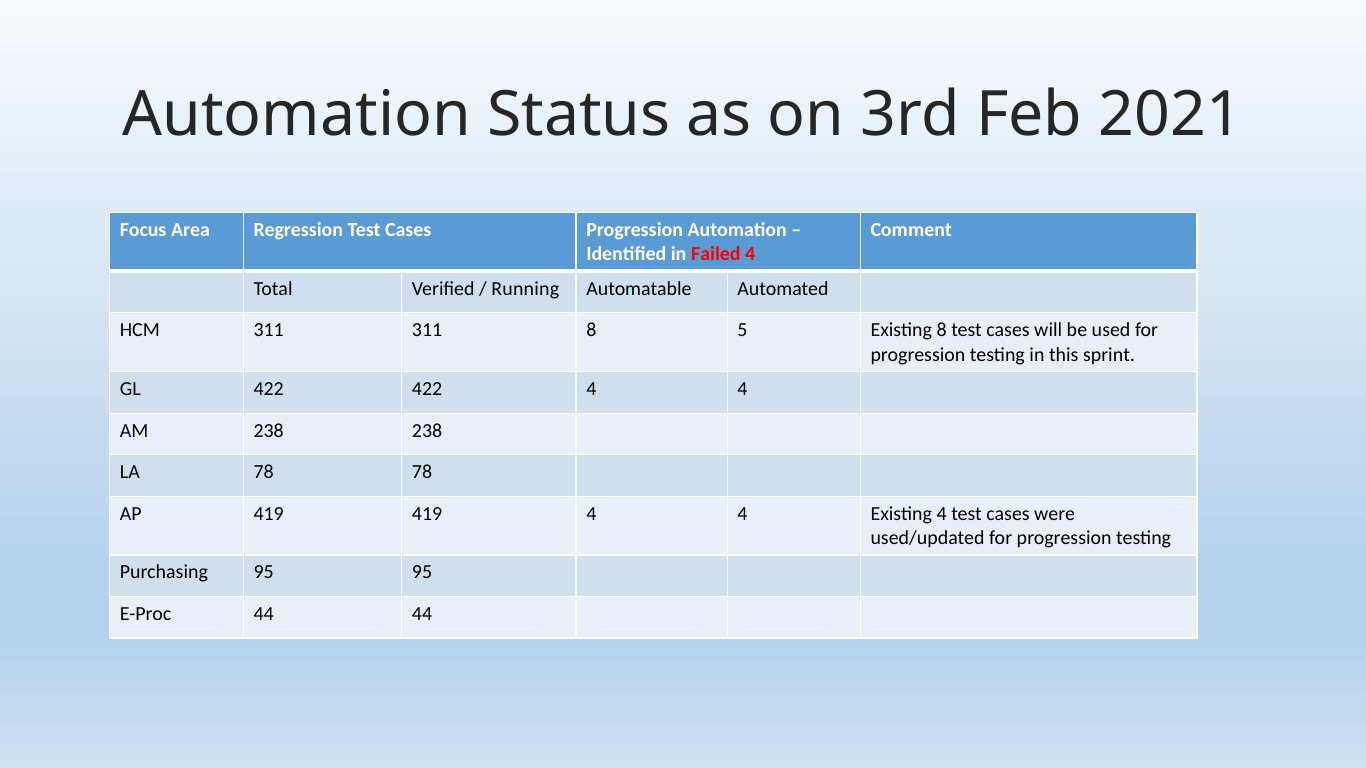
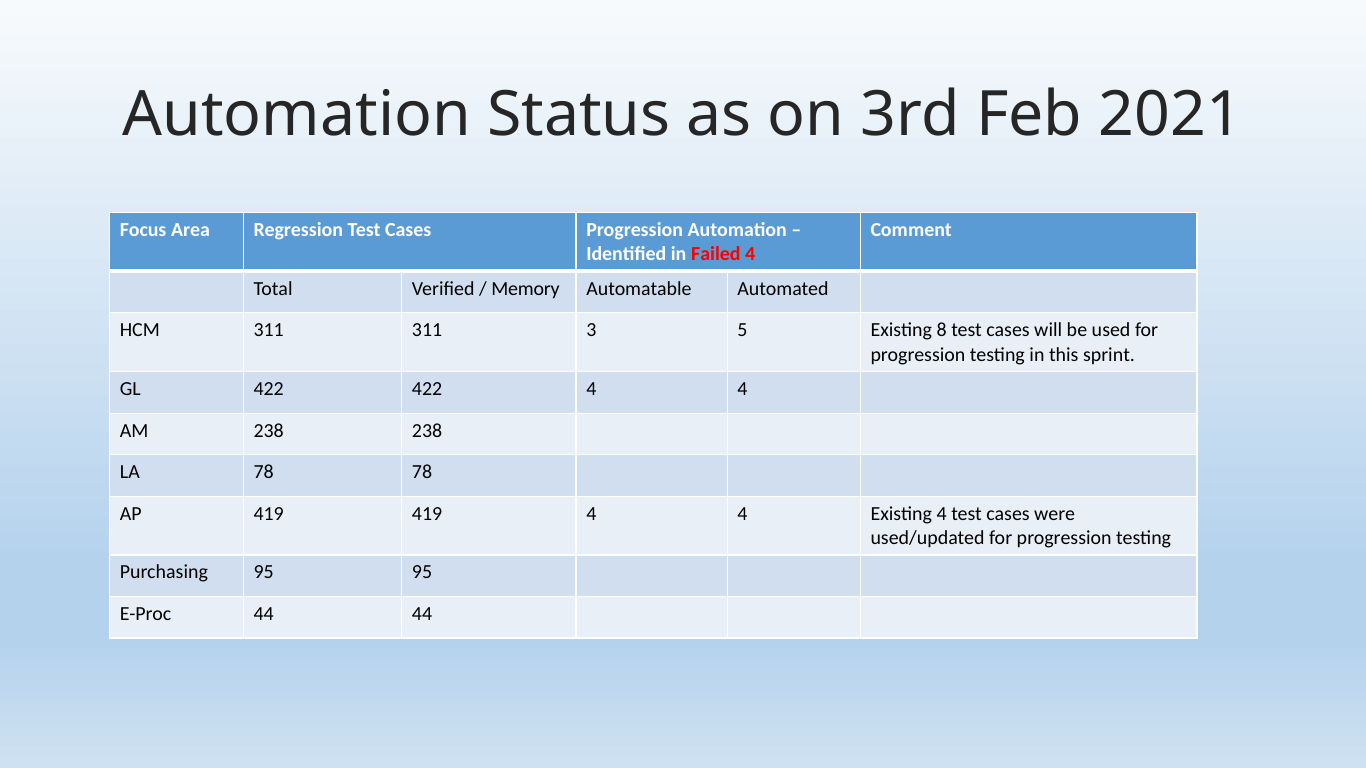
Running: Running -> Memory
311 8: 8 -> 3
